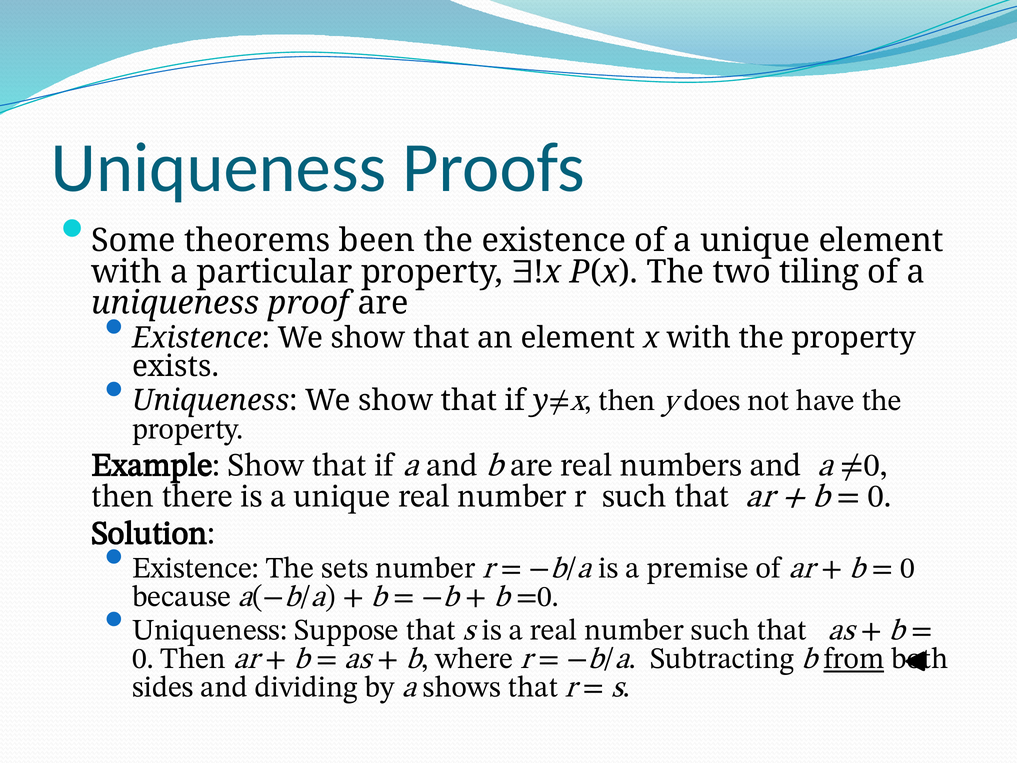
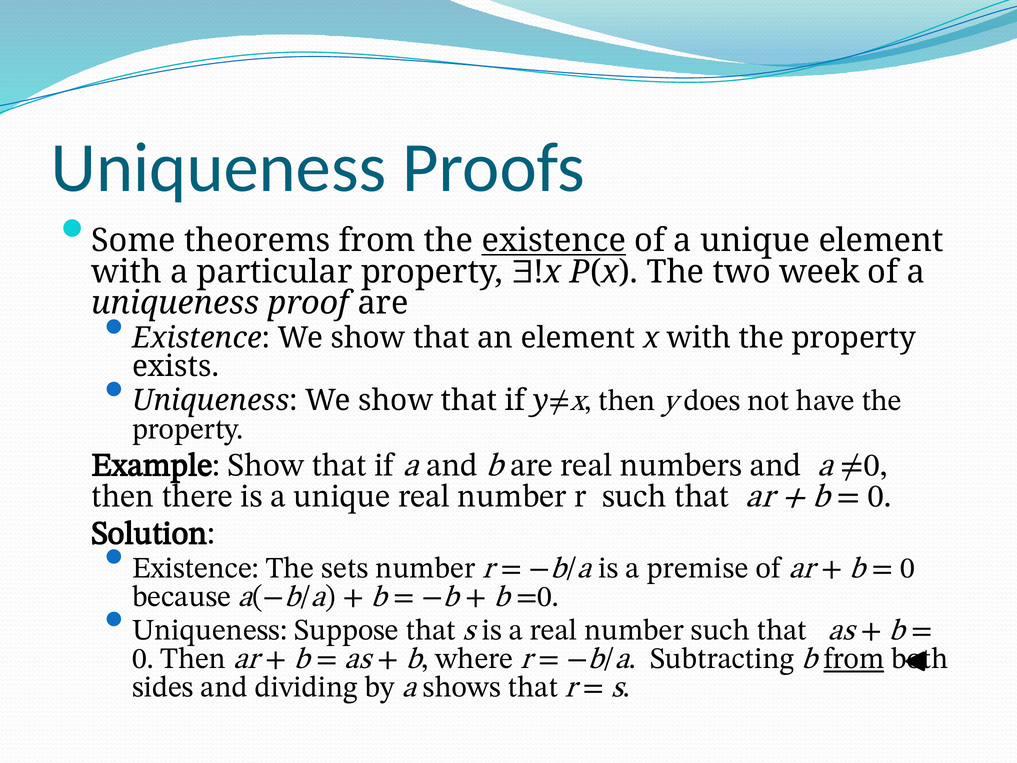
theorems been: been -> from
existence at (554, 241) underline: none -> present
tiling: tiling -> week
